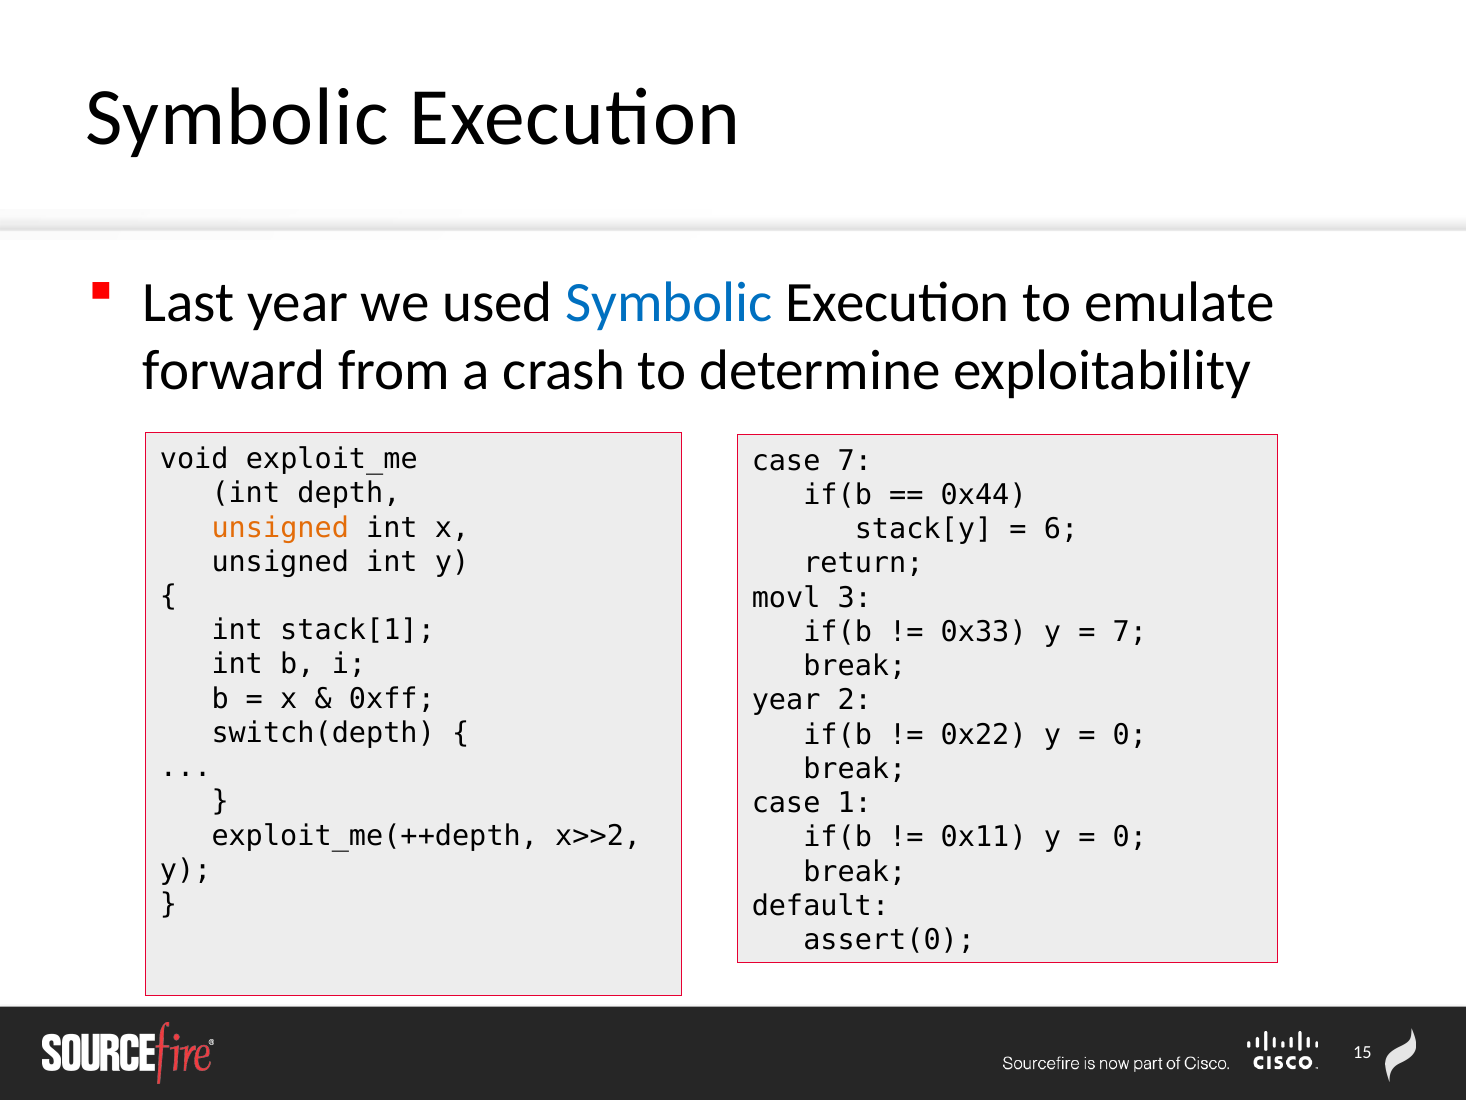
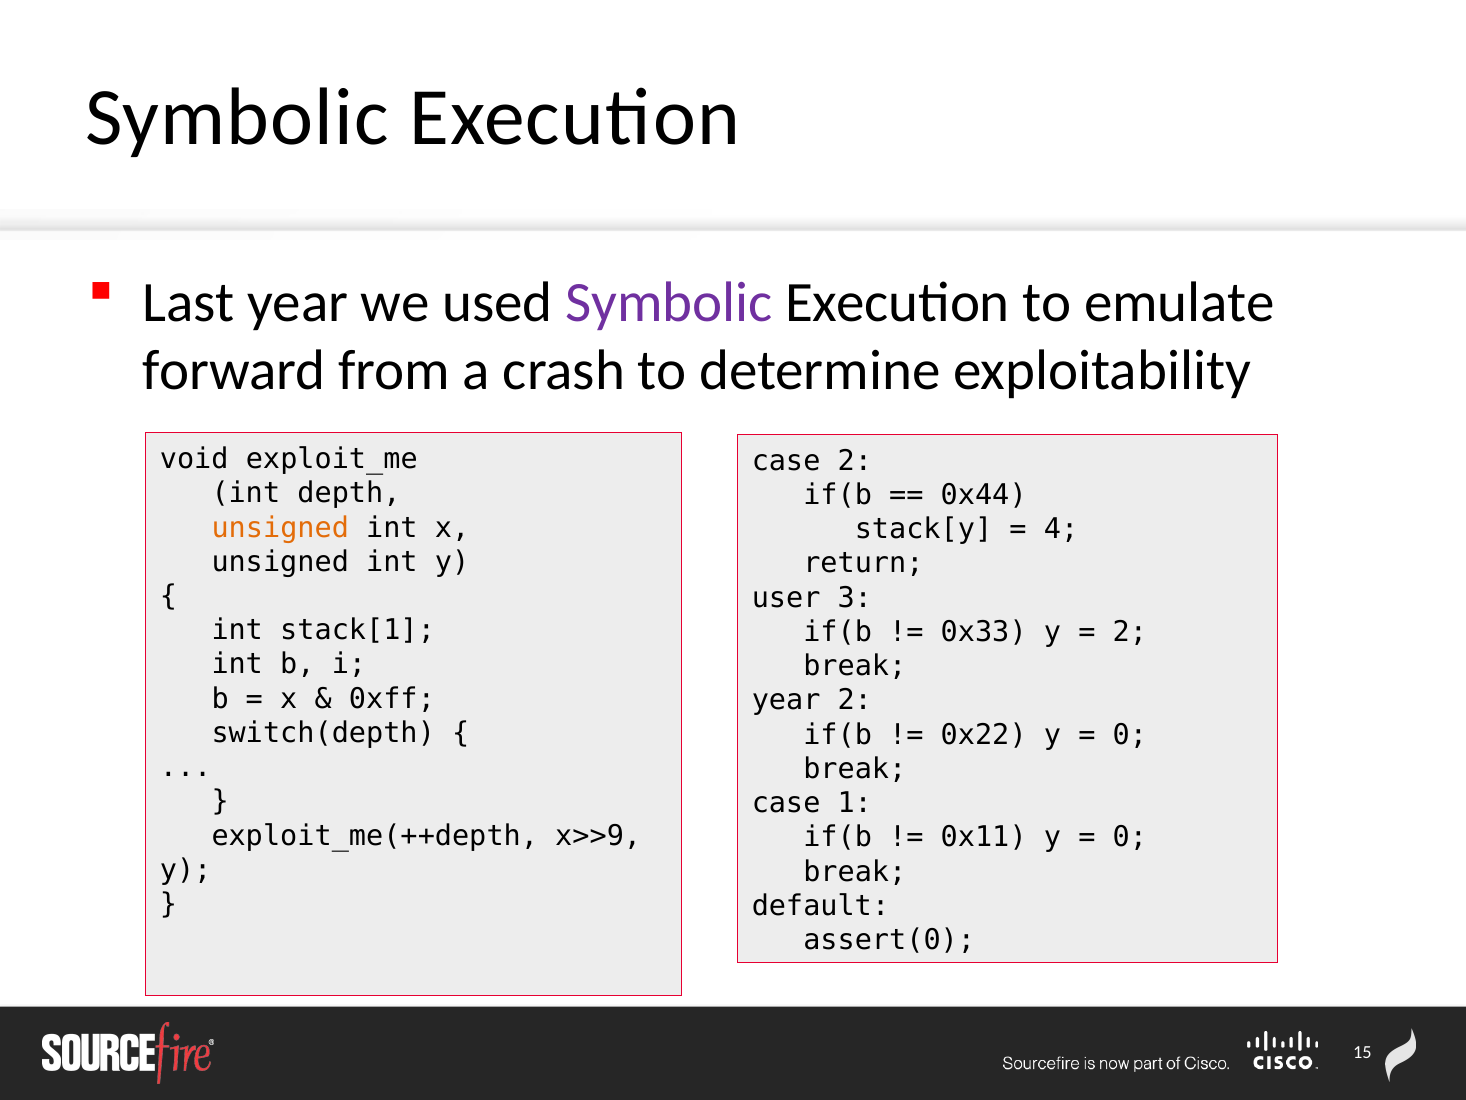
Symbolic at (669, 302) colour: blue -> purple
case 7: 7 -> 2
6: 6 -> 4
movl: movl -> user
7 at (1130, 632): 7 -> 2
x>>2: x>>2 -> x>>9
